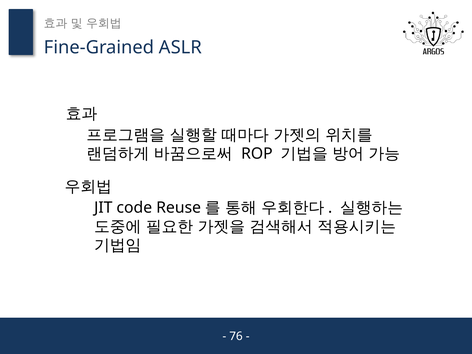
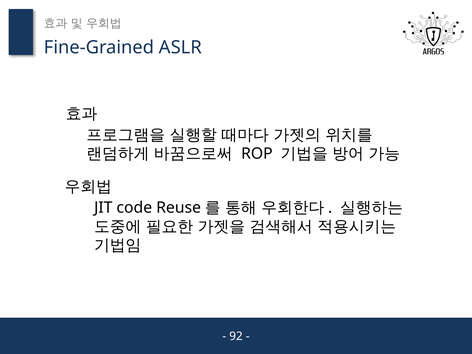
76: 76 -> 92
